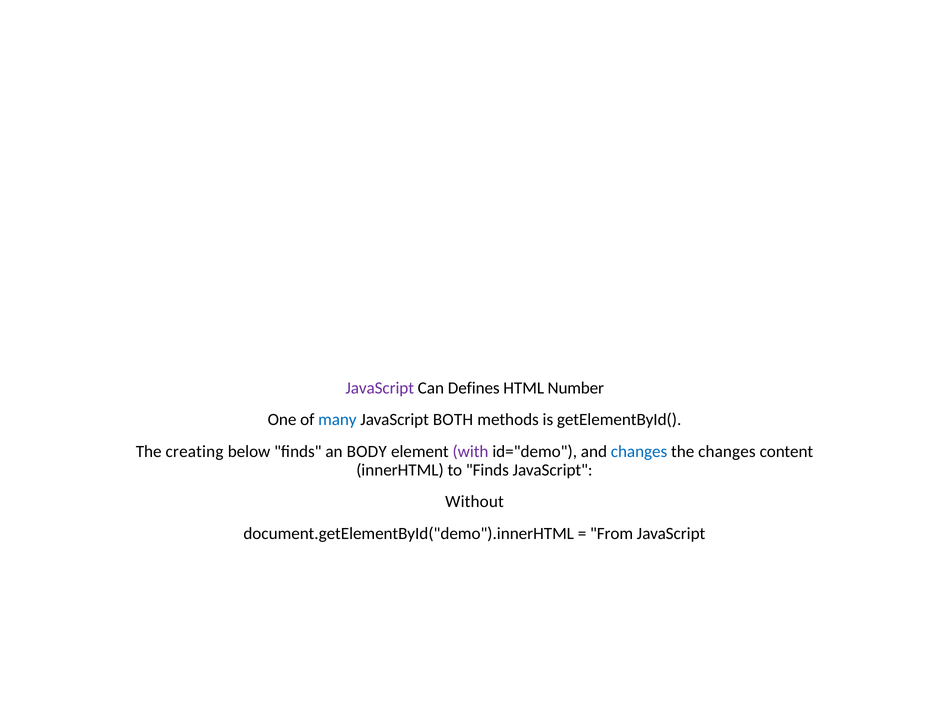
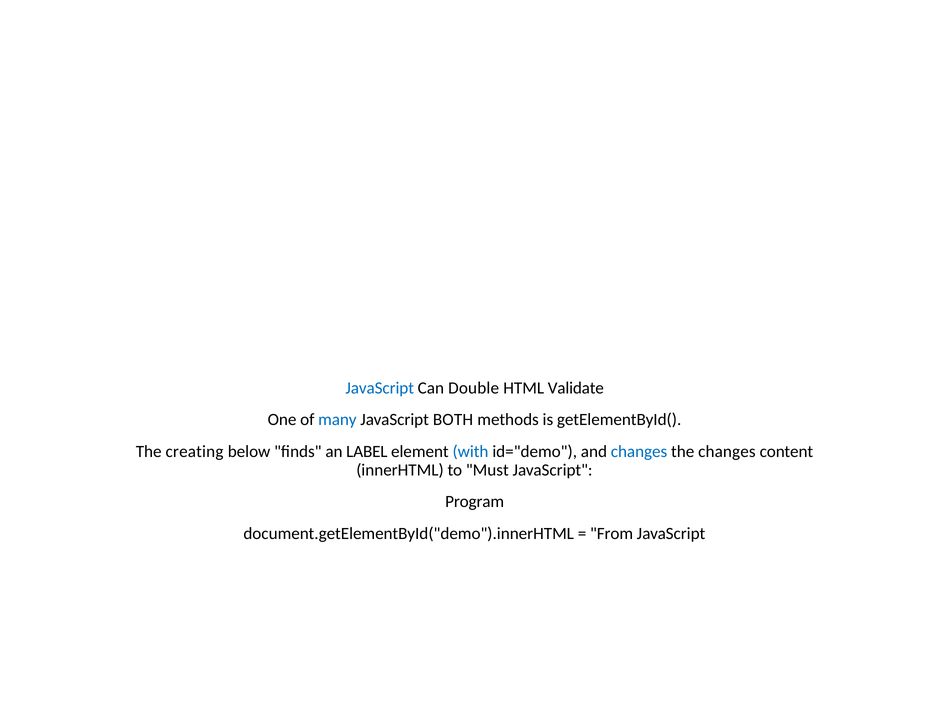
JavaScript at (380, 388) colour: purple -> blue
Defines: Defines -> Double
Number: Number -> Validate
BODY: BODY -> LABEL
with colour: purple -> blue
to Finds: Finds -> Must
Without: Without -> Program
